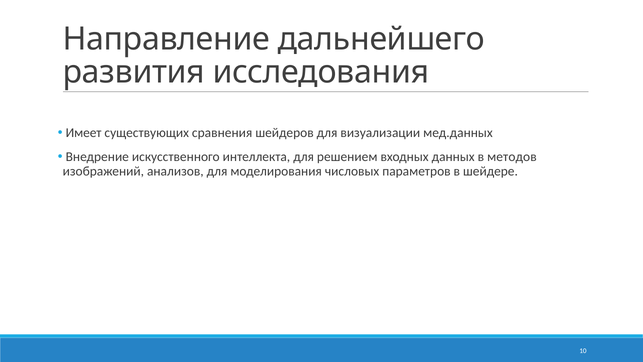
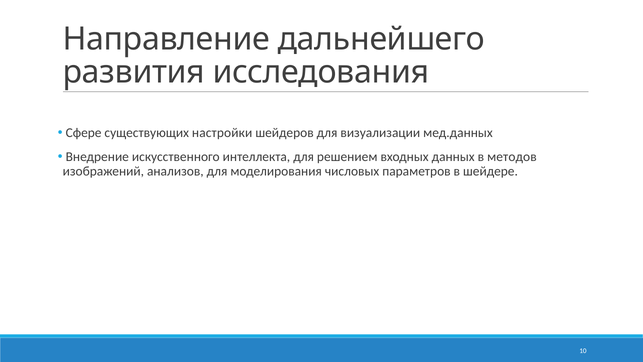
Имеет: Имеет -> Сфере
сравнения: сравнения -> настройки
